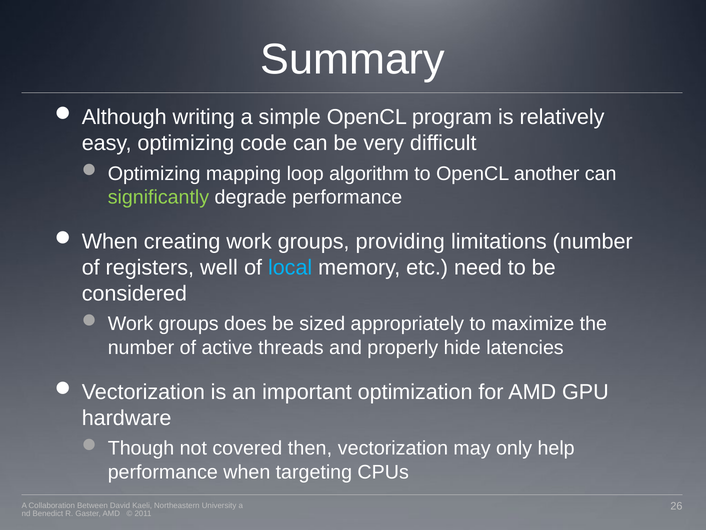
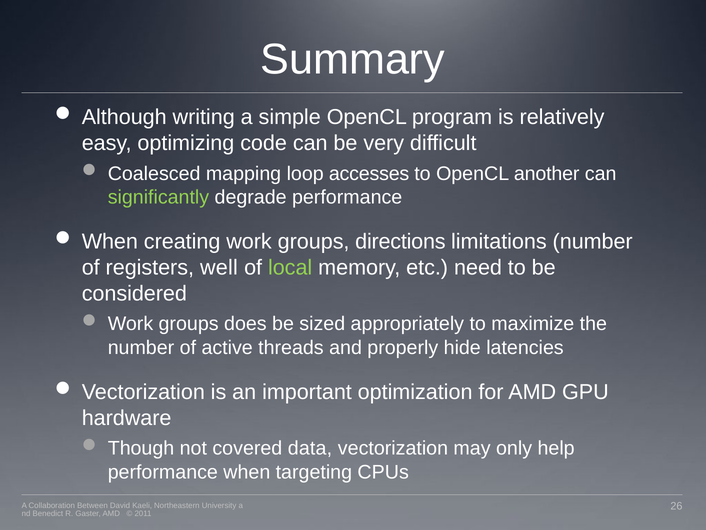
Optimizing at (154, 173): Optimizing -> Coalesced
algorithm: algorithm -> accesses
providing: providing -> directions
local colour: light blue -> light green
then: then -> data
